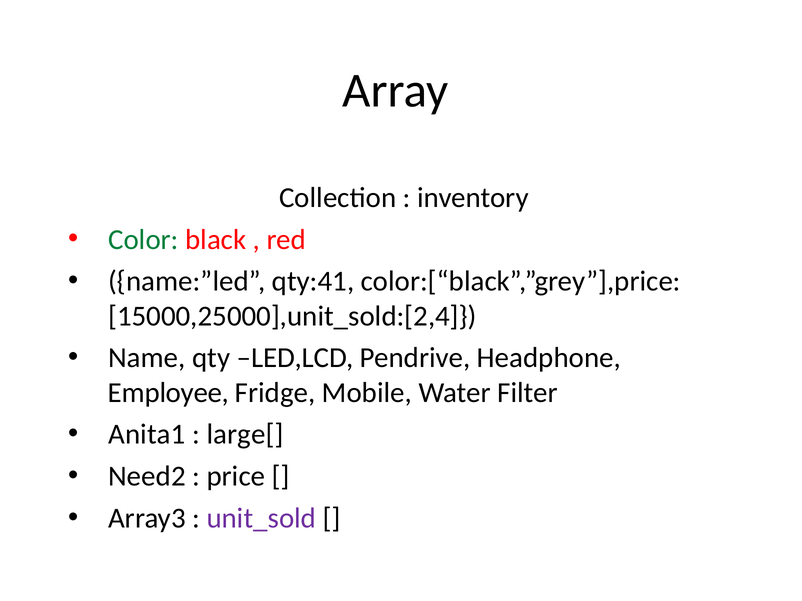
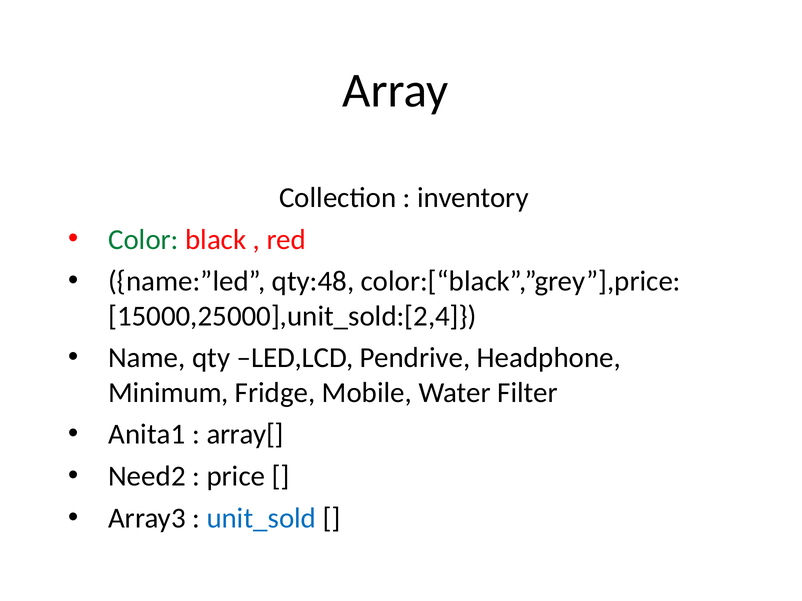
qty:41: qty:41 -> qty:48
Employee: Employee -> Minimum
large[: large[ -> array[
unit_sold colour: purple -> blue
